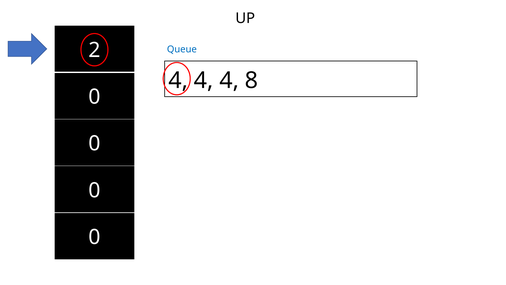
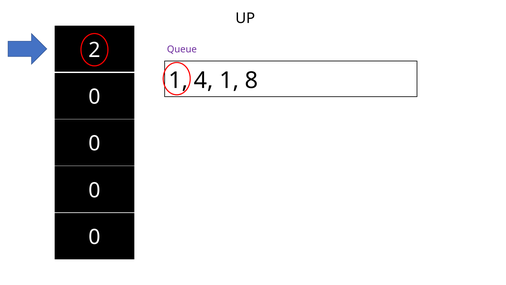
Queue colour: blue -> purple
4 at (178, 80): 4 -> 1
4 at (229, 80): 4 -> 1
